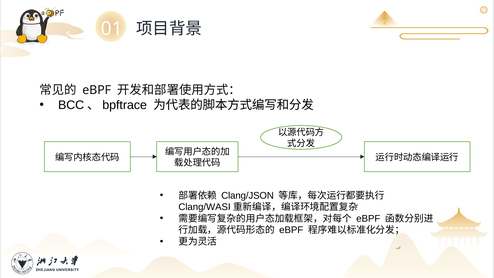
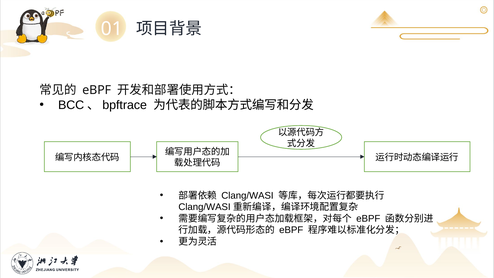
Clang/JSON at (248, 195): Clang/JSON -> Clang/WASI
